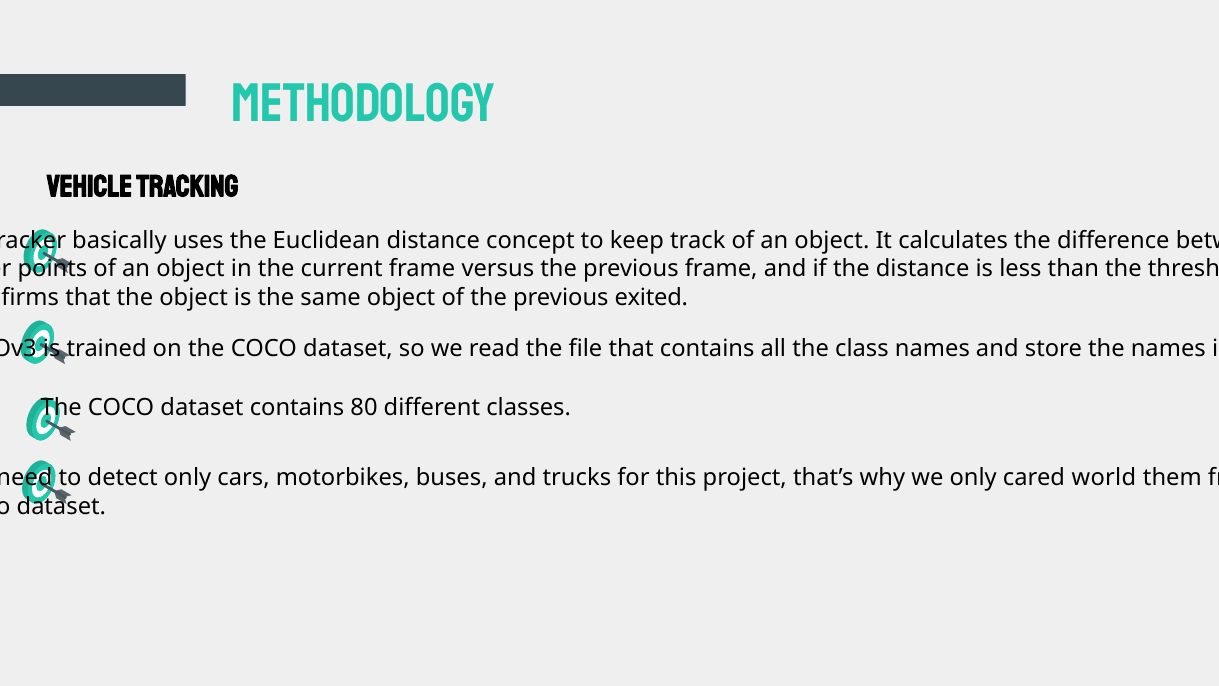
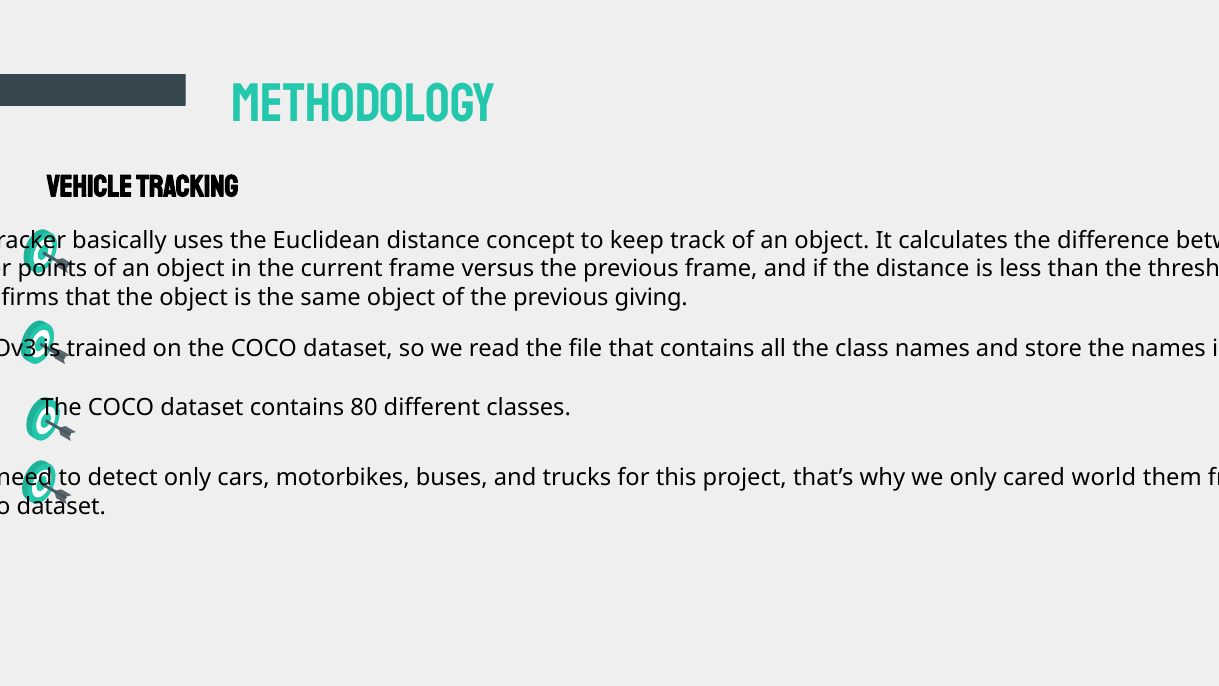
exited: exited -> giving
